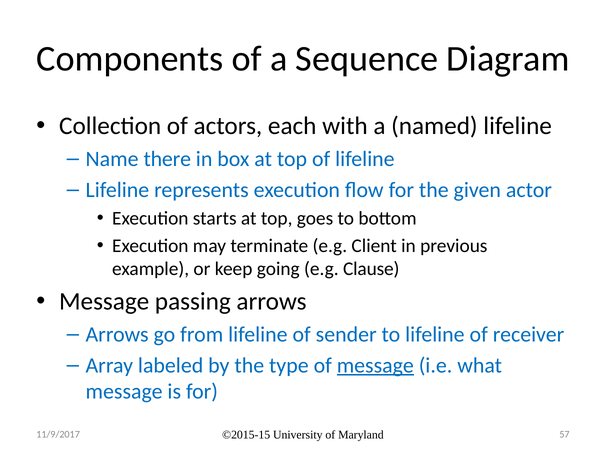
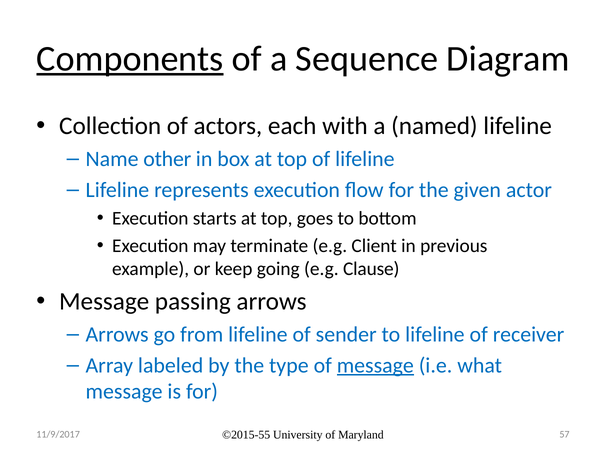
Components underline: none -> present
there: there -> other
©2015-15: ©2015-15 -> ©2015-55
